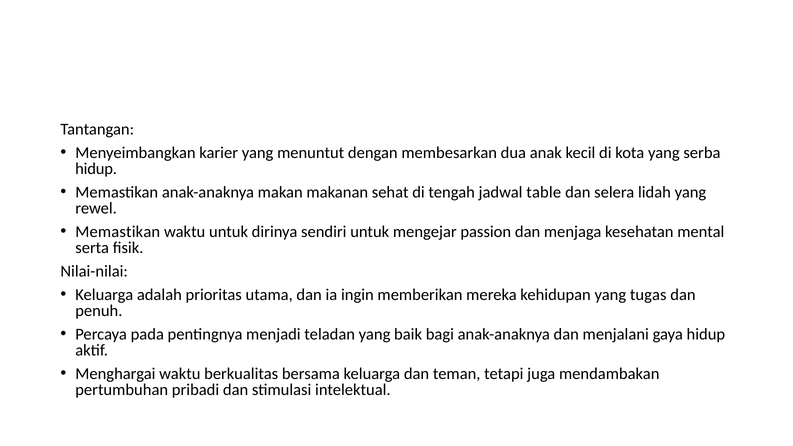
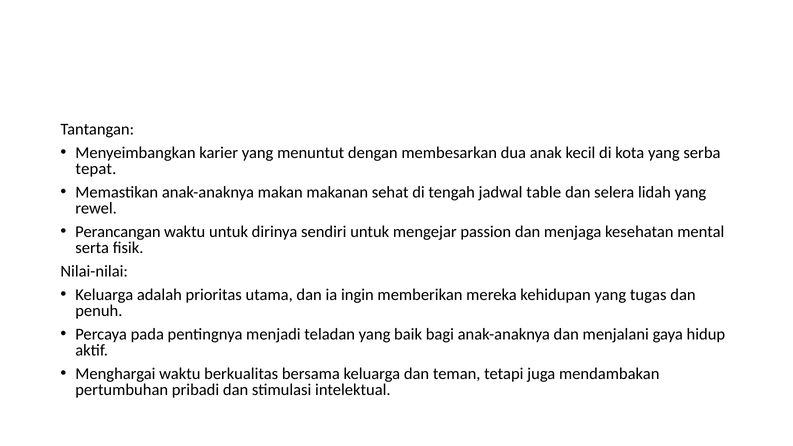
hidup at (96, 169): hidup -> tepat
Memastikan at (118, 232): Memastikan -> Perancangan
